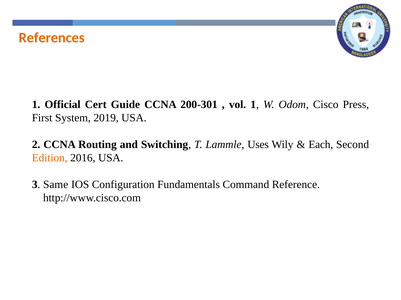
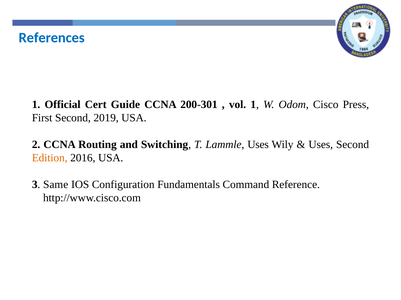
References colour: orange -> blue
First System: System -> Second
Each at (321, 145): Each -> Uses
